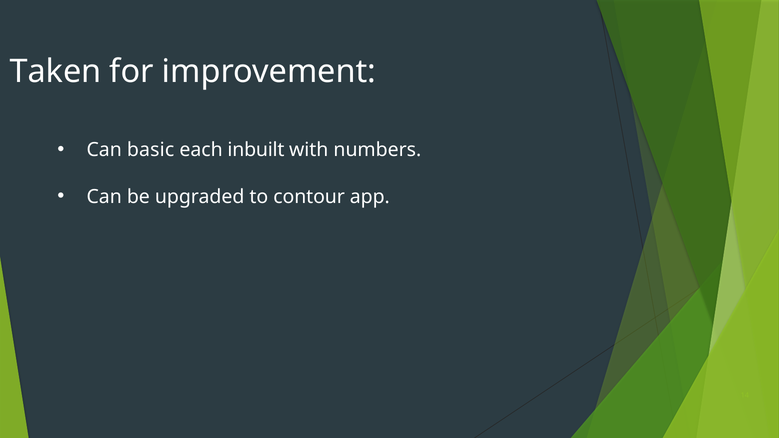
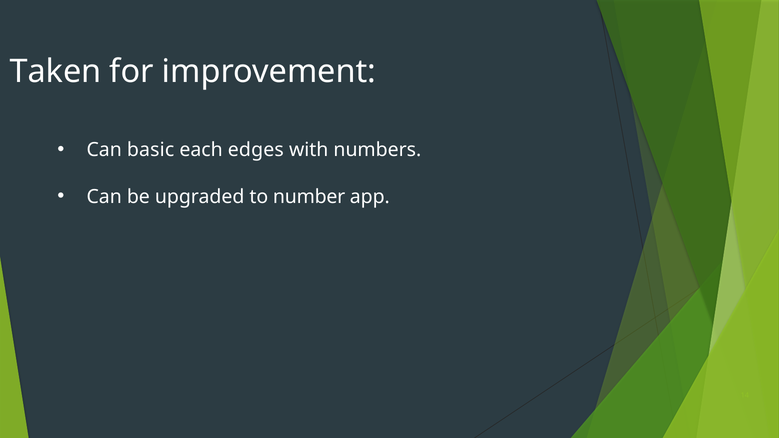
inbuilt: inbuilt -> edges
contour: contour -> number
